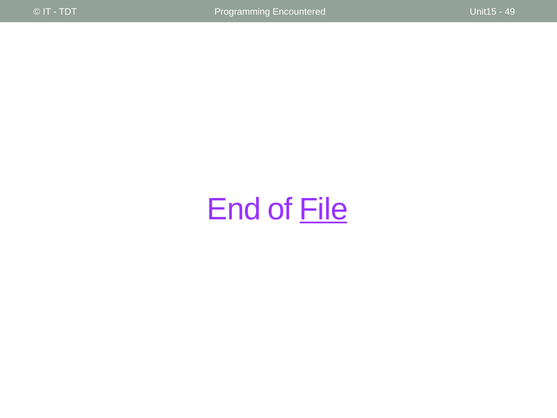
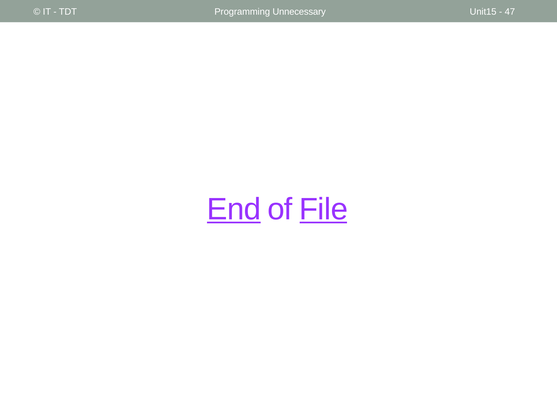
Encountered: Encountered -> Unnecessary
49: 49 -> 47
End underline: none -> present
